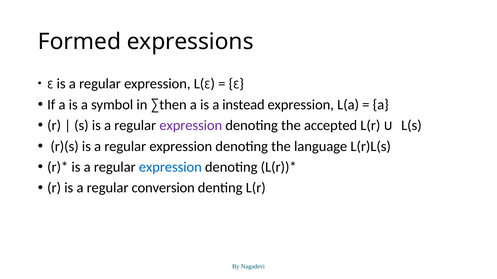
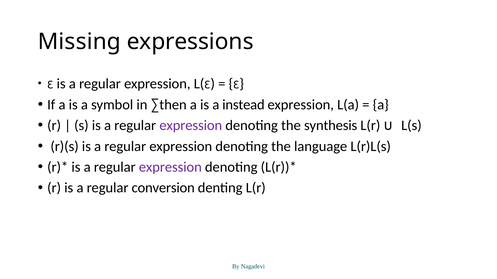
Formed: Formed -> Missing
accepted: accepted -> synthesis
expression at (170, 167) colour: blue -> purple
